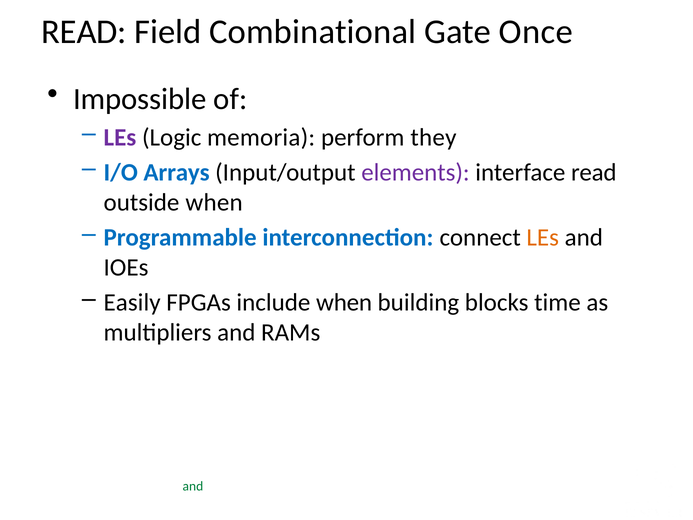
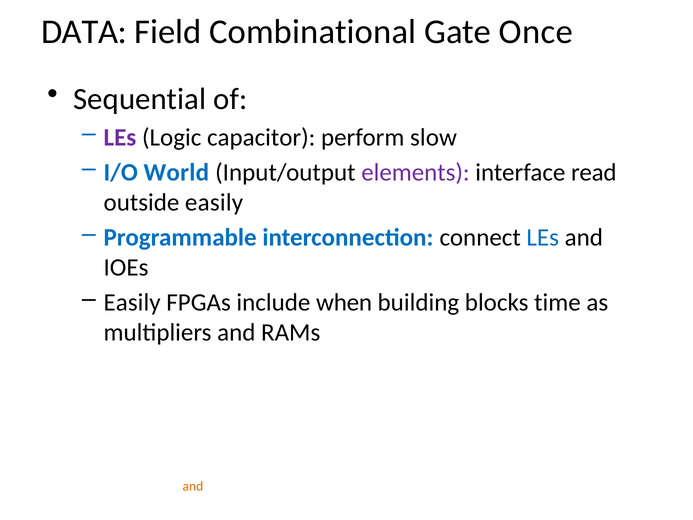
READ at (84, 32): READ -> DATA
Impossible: Impossible -> Sequential
memoria: memoria -> capacitor
they: they -> slow
Arrays: Arrays -> World
outside when: when -> easily
LEs at (543, 237) colour: orange -> blue
and at (193, 486) colour: green -> orange
